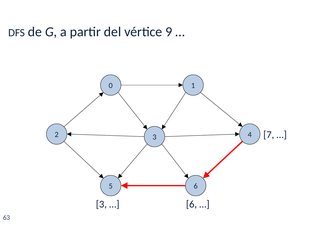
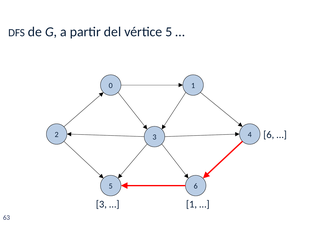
vértice 9: 9 -> 5
7 at (269, 135): 7 -> 6
6 at (191, 204): 6 -> 1
